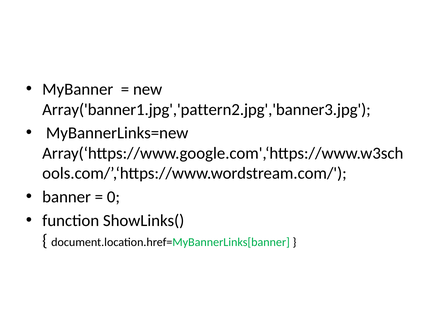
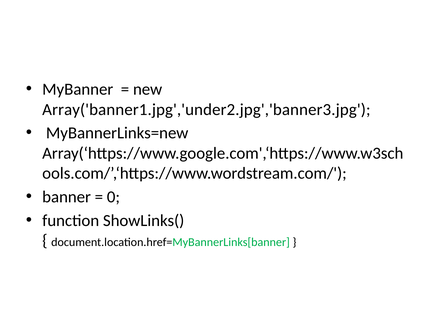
Array('banner1.jpg','pattern2.jpg','banner3.jpg: Array('banner1.jpg','pattern2.jpg','banner3.jpg -> Array('banner1.jpg','under2.jpg','banner3.jpg
